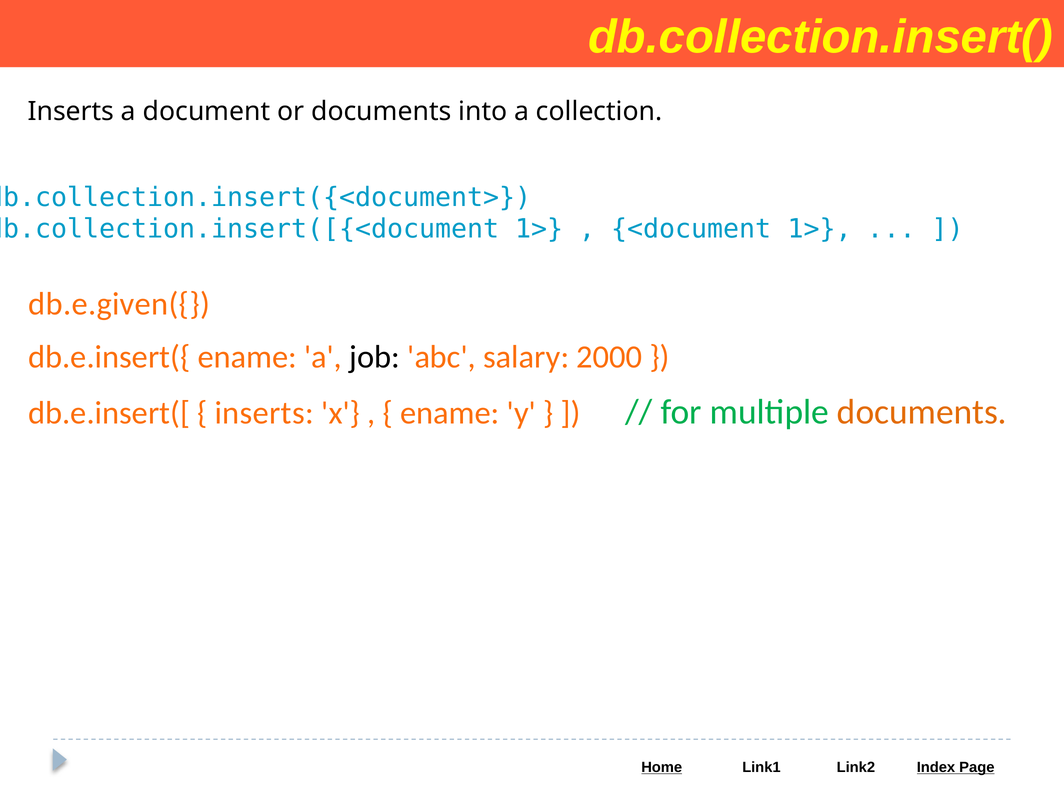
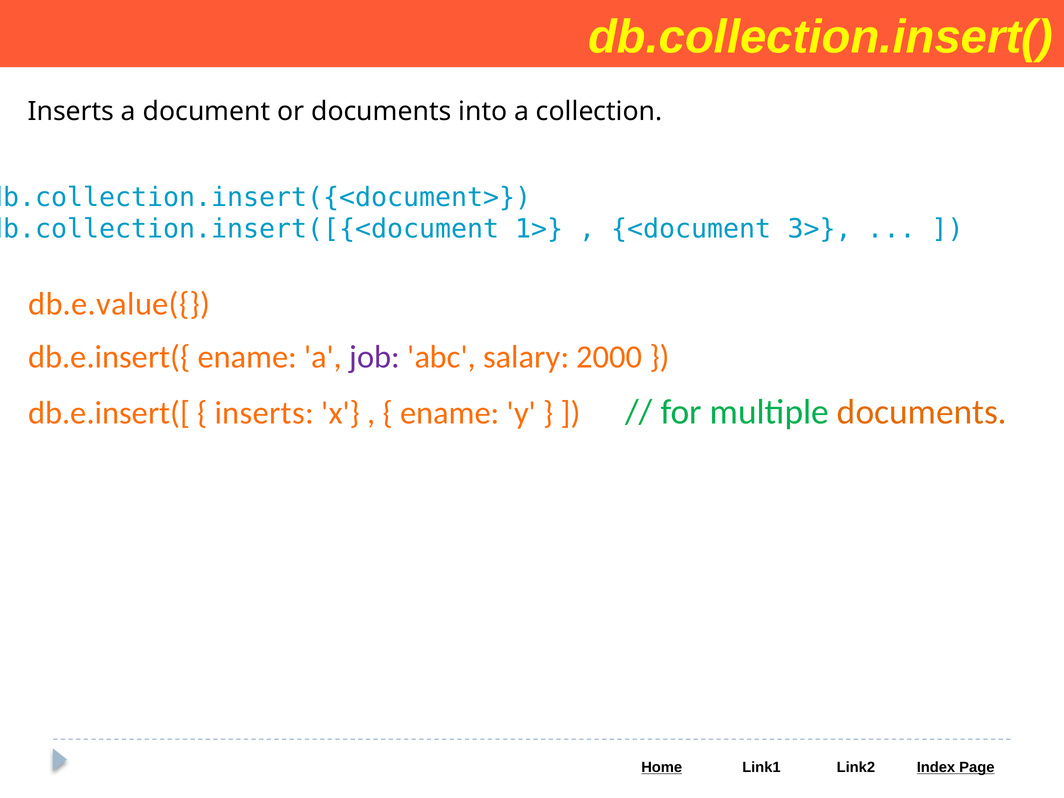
<document 1>: 1> -> 3>
db.e.given({: db.e.given({ -> db.e.value({
job colour: black -> purple
